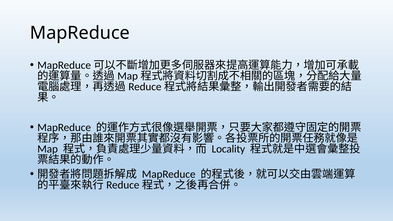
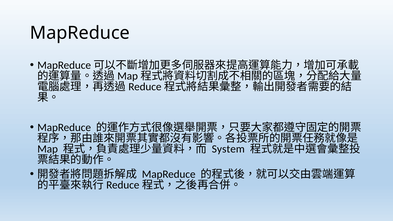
Locality: Locality -> System
